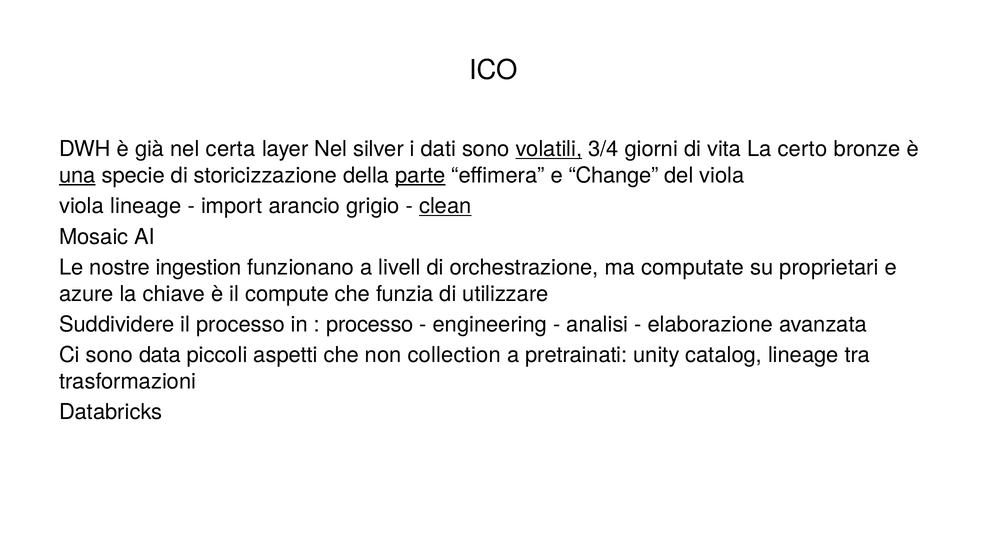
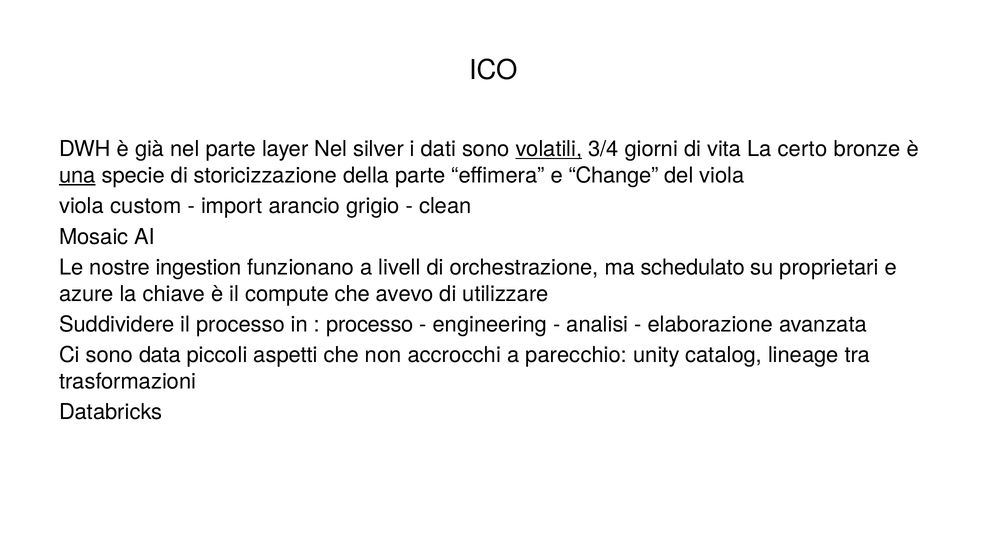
nel certa: certa -> parte
parte at (420, 175) underline: present -> none
viola lineage: lineage -> custom
clean underline: present -> none
computate: computate -> schedulato
funzia: funzia -> avevo
collection: collection -> accrocchi
pretrainati: pretrainati -> parecchio
